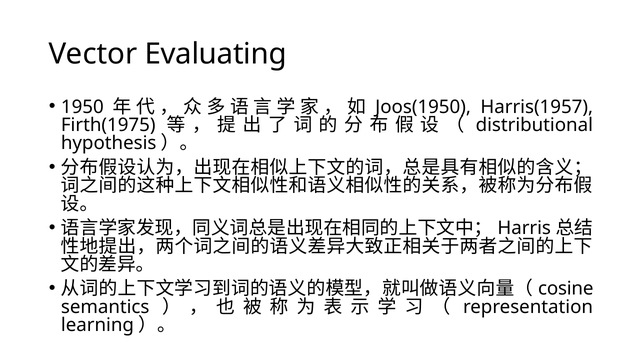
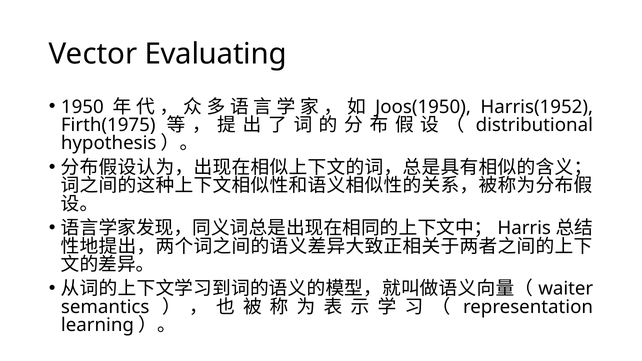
Harris(1957: Harris(1957 -> Harris(1952
cosine: cosine -> waiter
